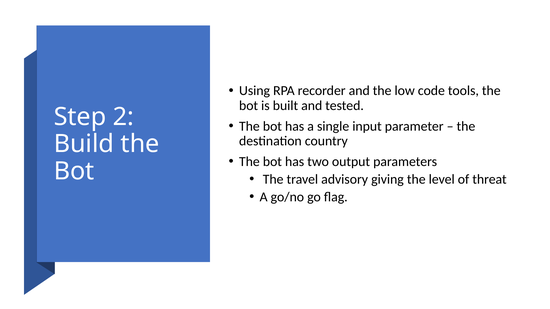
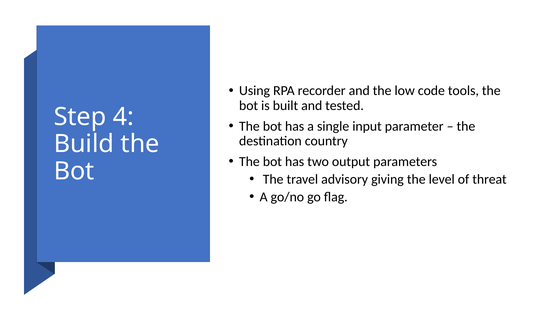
2: 2 -> 4
